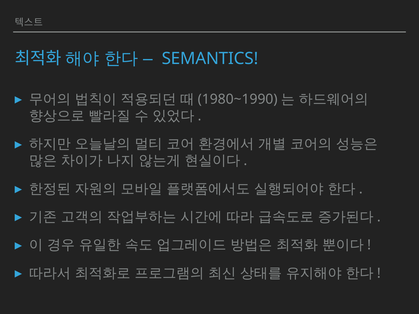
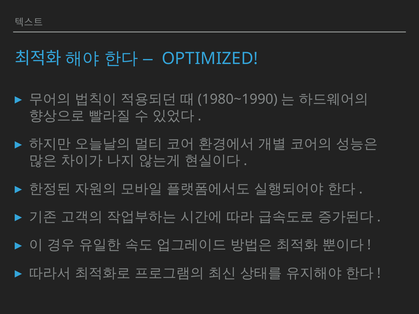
SEMANTICS: SEMANTICS -> OPTIMIZED
